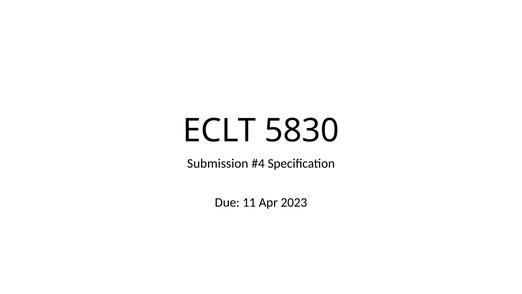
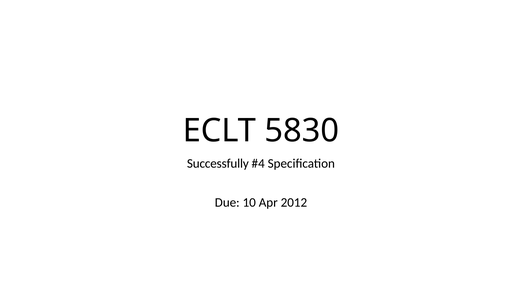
Submission: Submission -> Successfully
11: 11 -> 10
2023: 2023 -> 2012
